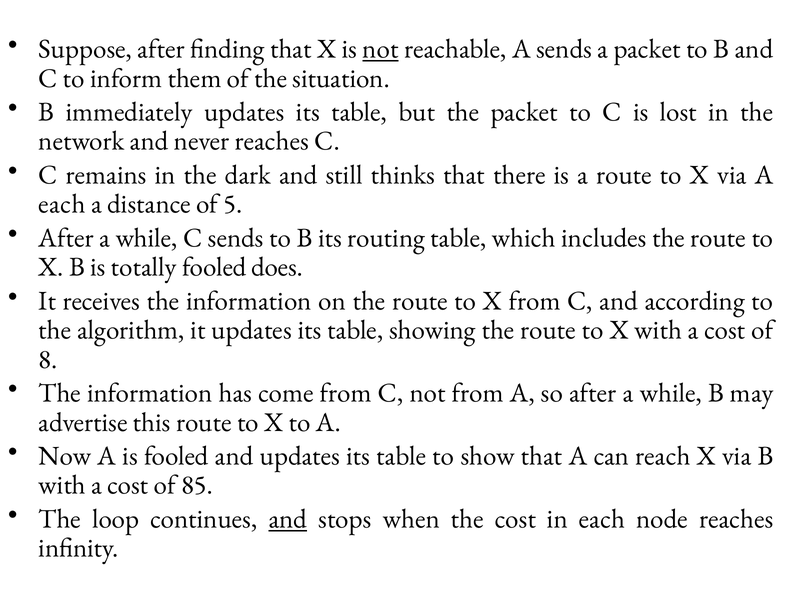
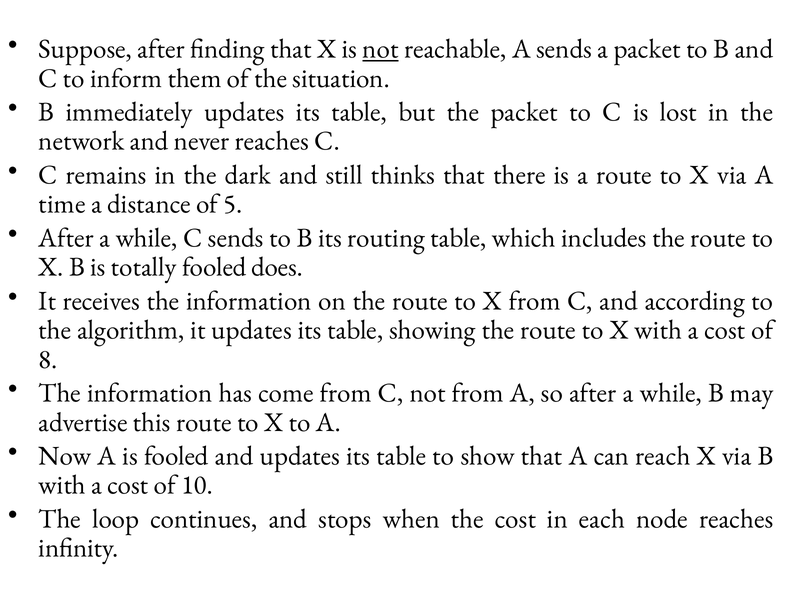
each at (62, 204): each -> time
85: 85 -> 10
and at (288, 520) underline: present -> none
